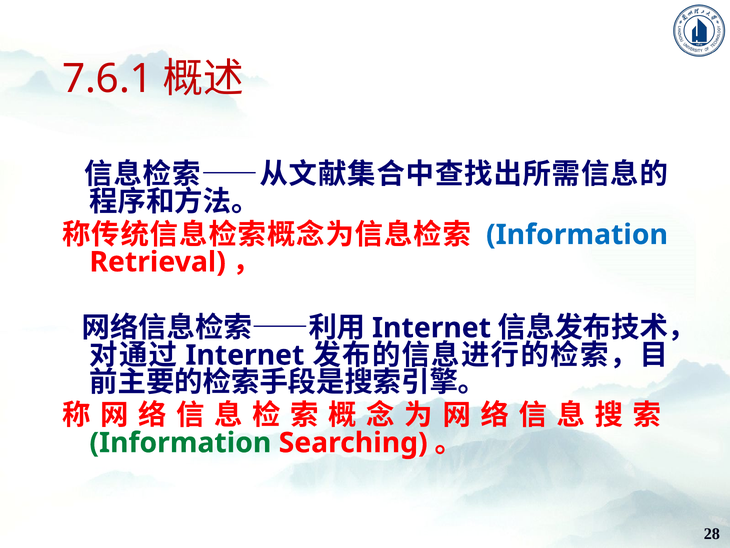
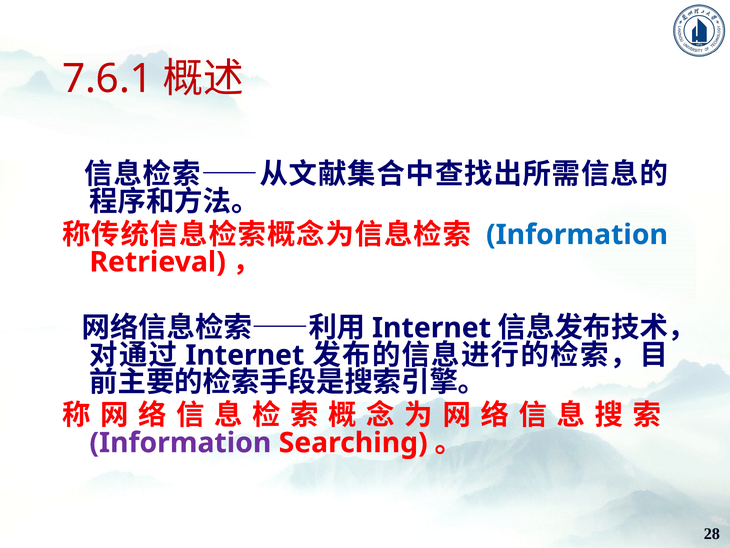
Information at (180, 442) colour: green -> purple
